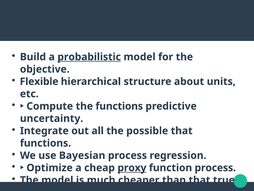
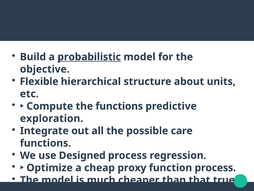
uncertainty at (52, 118): uncertainty -> exploration
possible that: that -> care
Bayesian: Bayesian -> Designed
proxy at (132, 167) underline: present -> none
